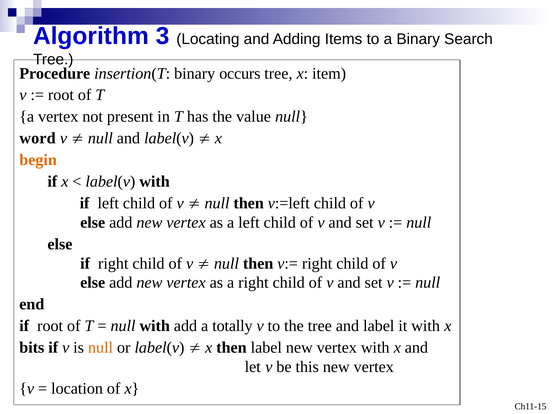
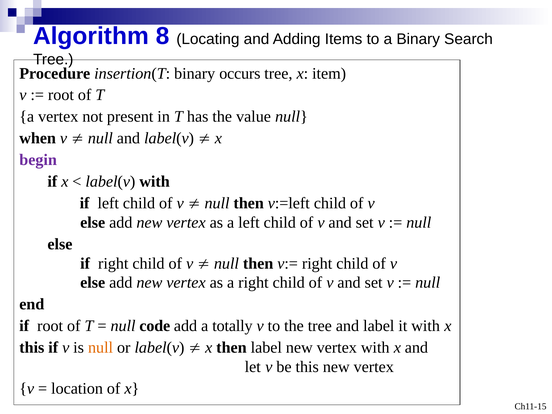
3: 3 -> 8
word: word -> when
begin colour: orange -> purple
null with: with -> code
bits at (32, 348): bits -> this
